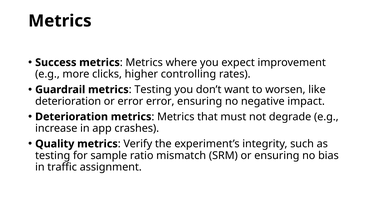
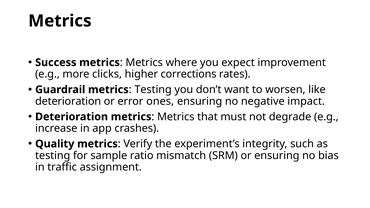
controlling: controlling -> corrections
error error: error -> ones
